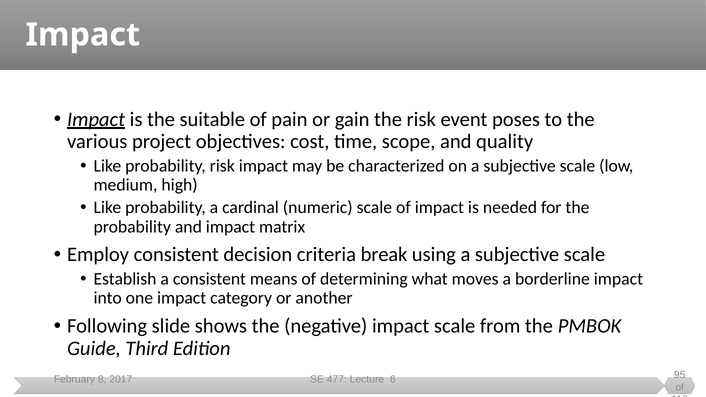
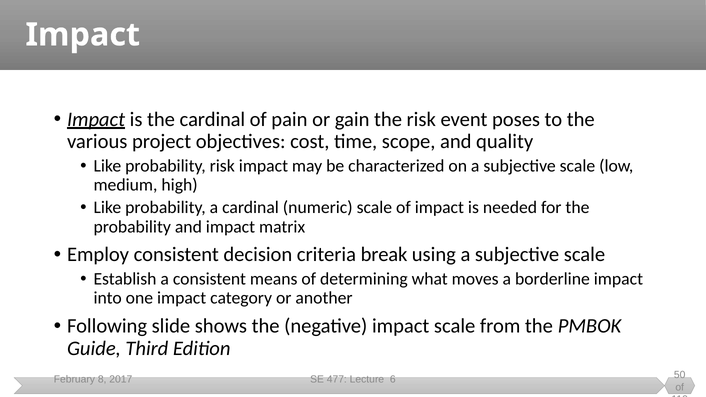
the suitable: suitable -> cardinal
95: 95 -> 50
